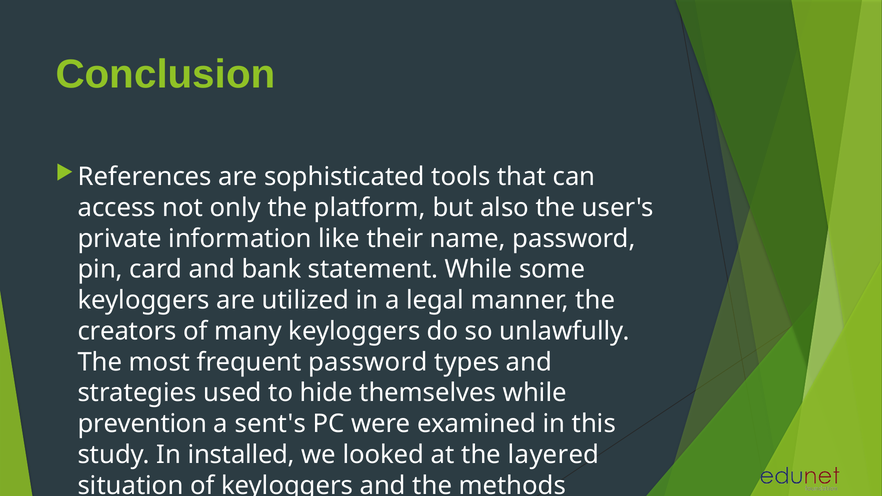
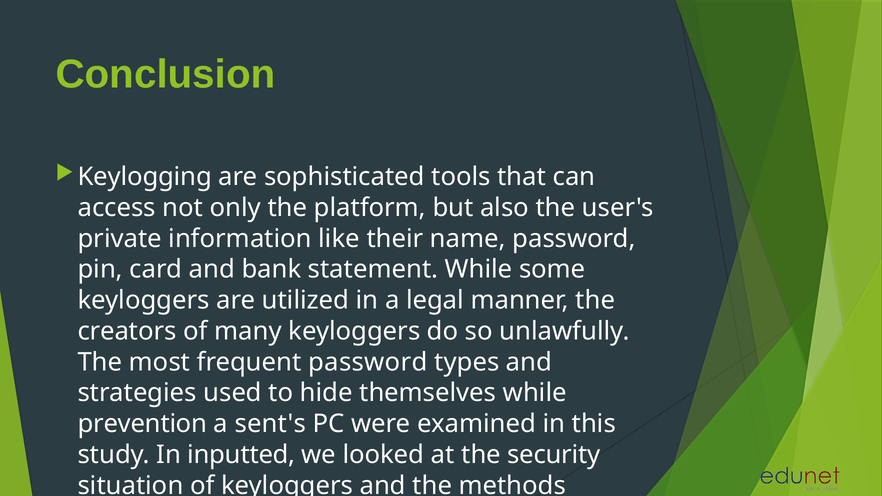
References: References -> Keylogging
installed: installed -> inputted
layered: layered -> security
